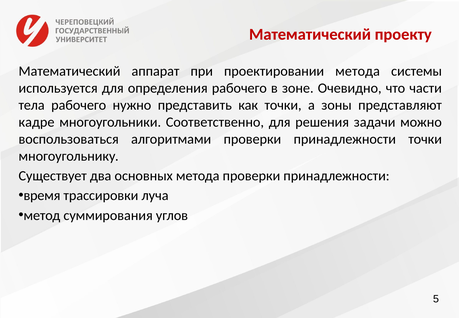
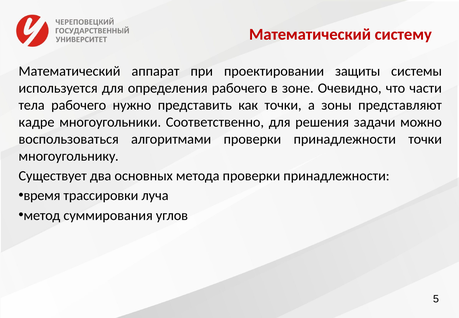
проекту: проекту -> систему
проектировании метода: метода -> защиты
